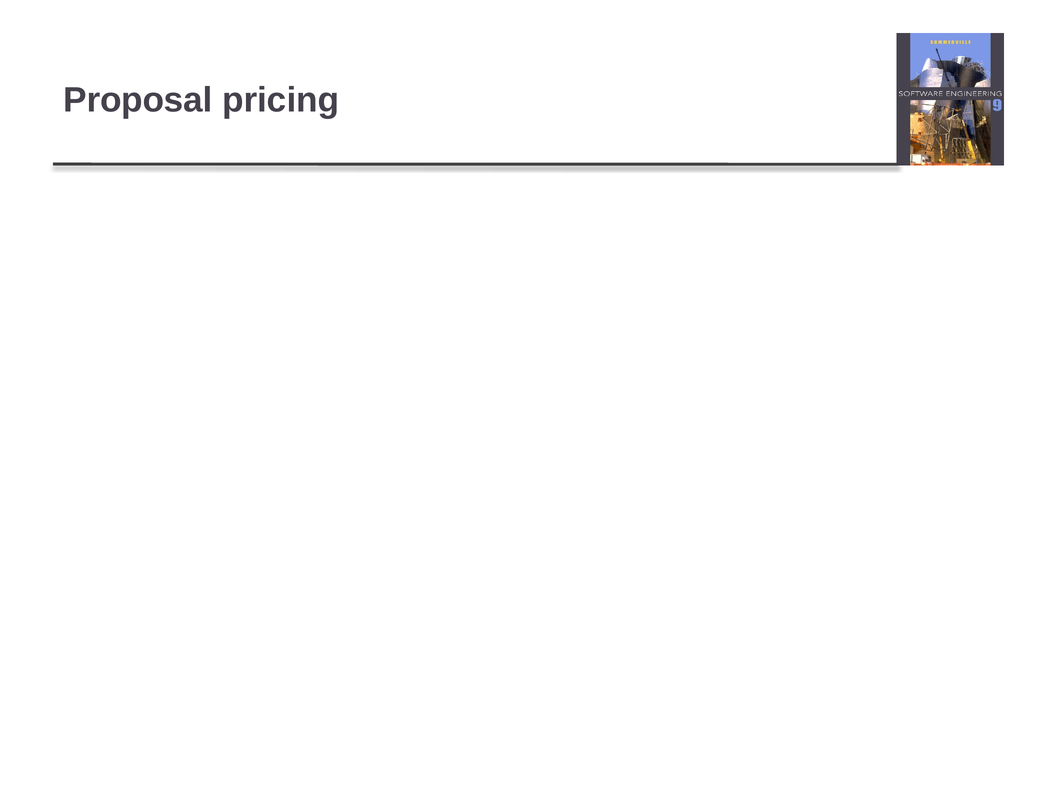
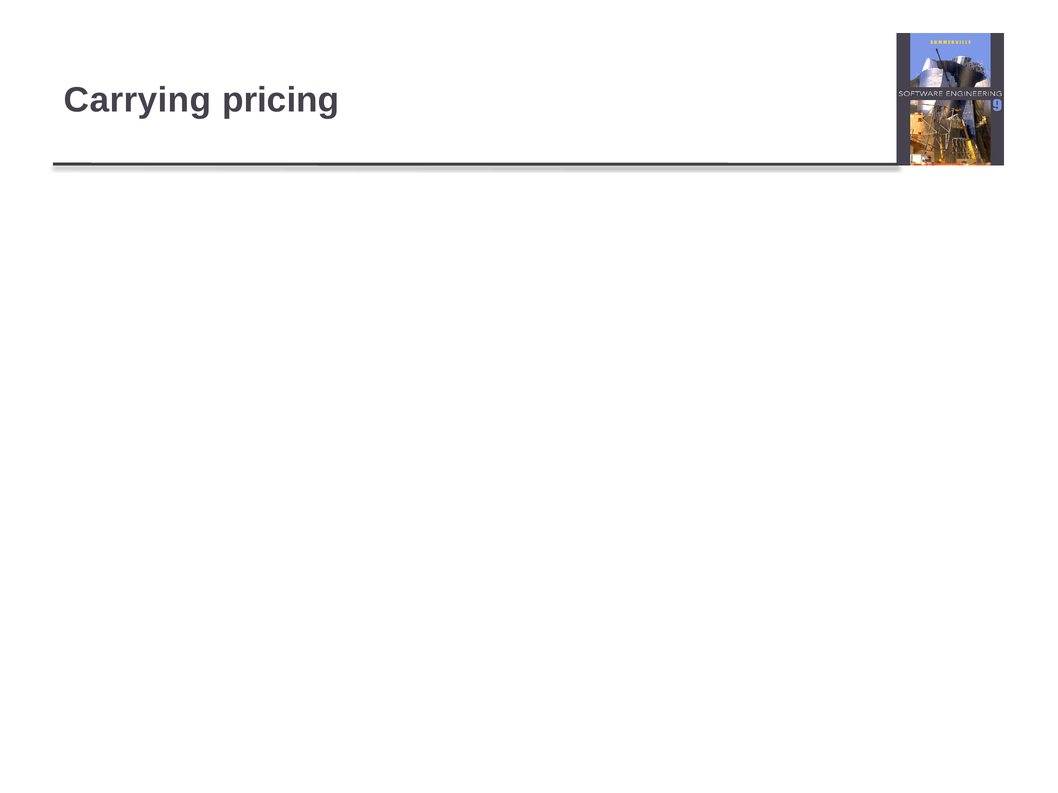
Proposal: Proposal -> Carrying
